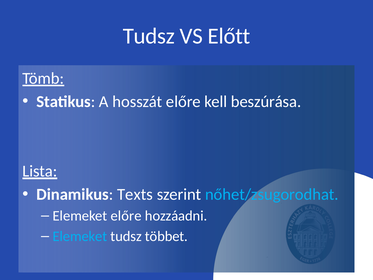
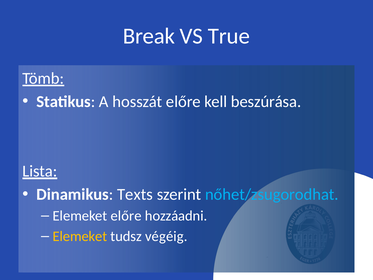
Tudsz at (149, 36): Tudsz -> Break
Előtt: Előtt -> True
Elemeket at (80, 236) colour: light blue -> yellow
többet: többet -> végéig
